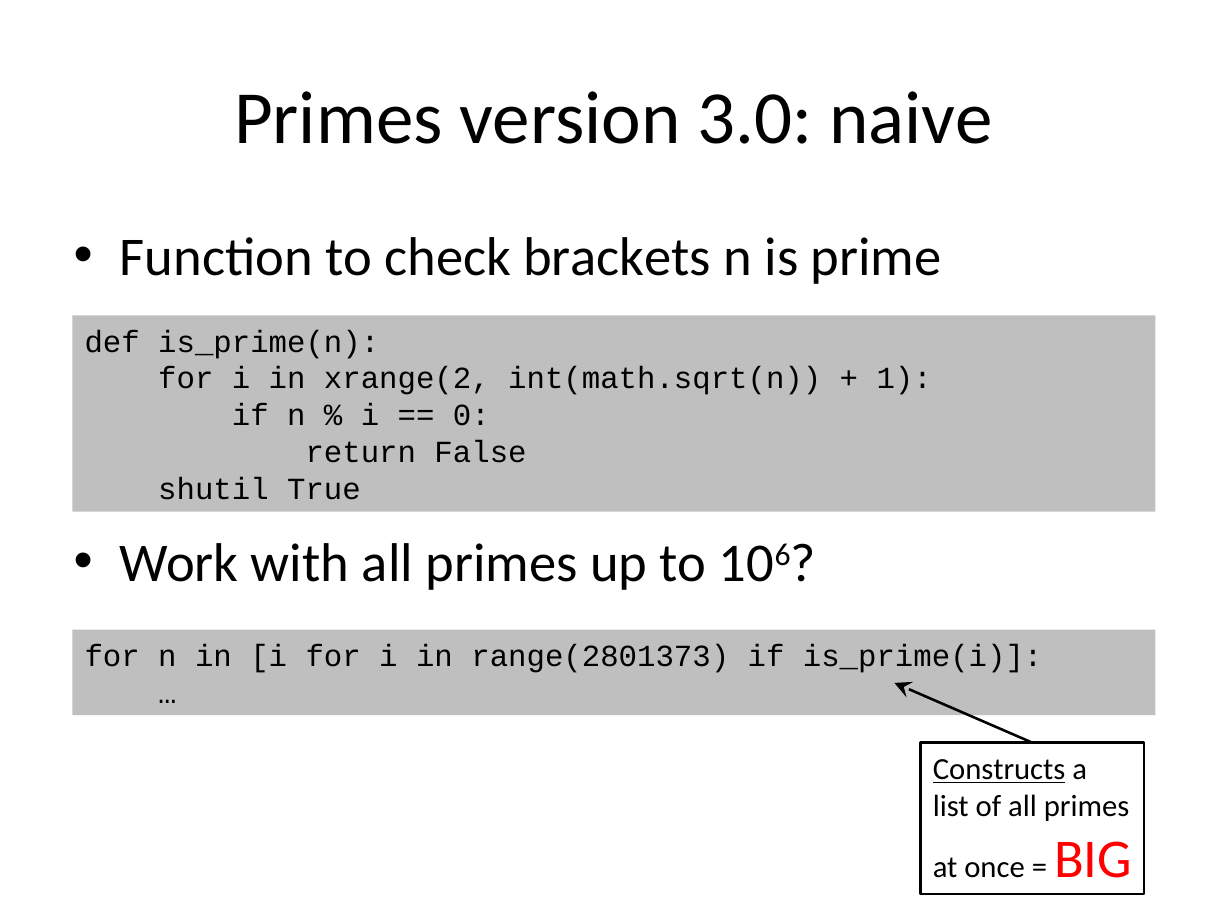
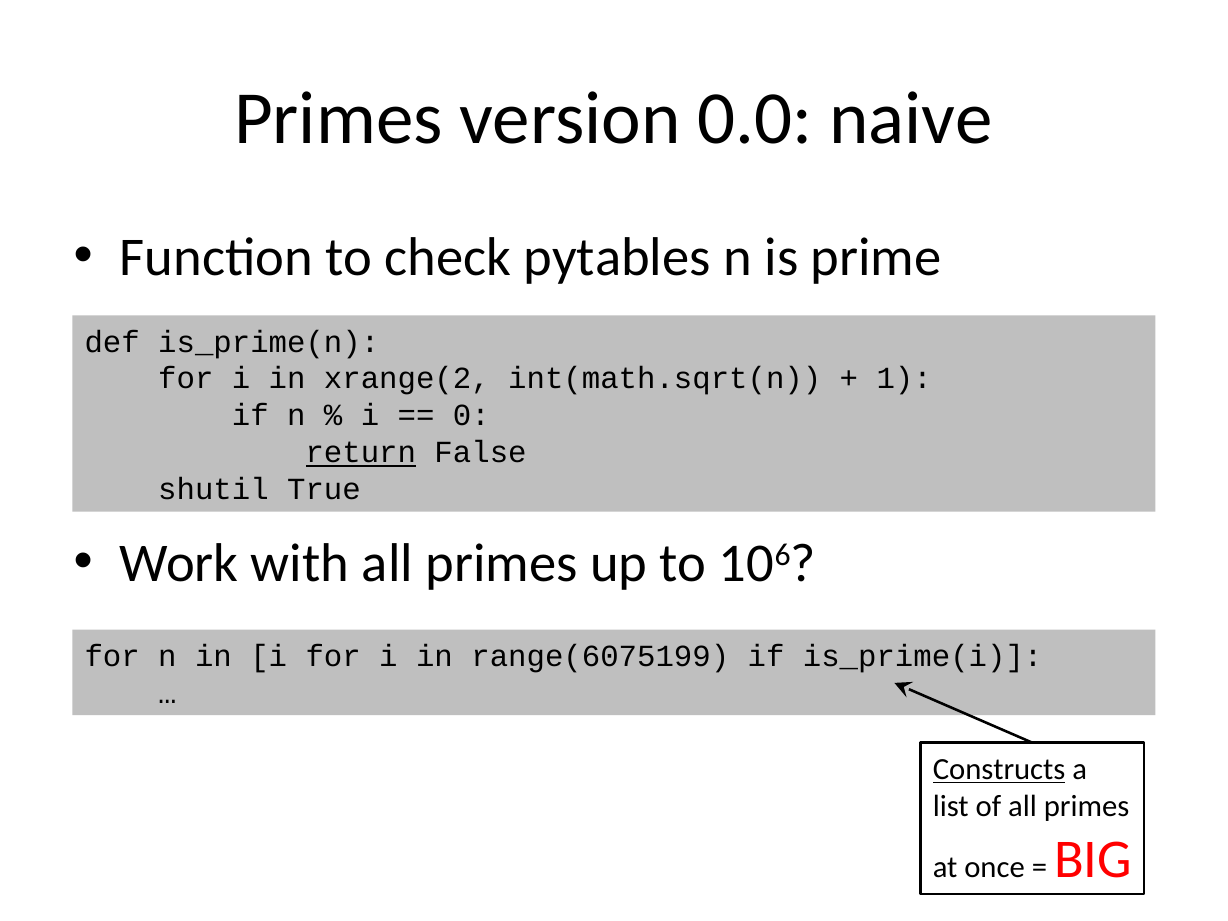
3.0: 3.0 -> 0.0
brackets: brackets -> pytables
return underline: none -> present
range(2801373: range(2801373 -> range(6075199
